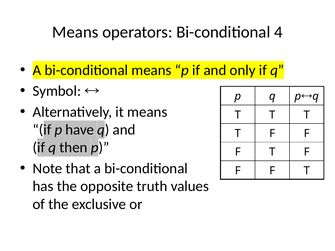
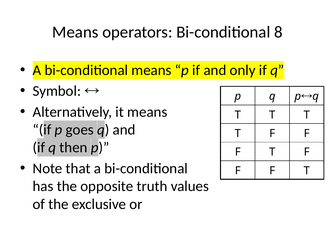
4: 4 -> 8
have: have -> goes
